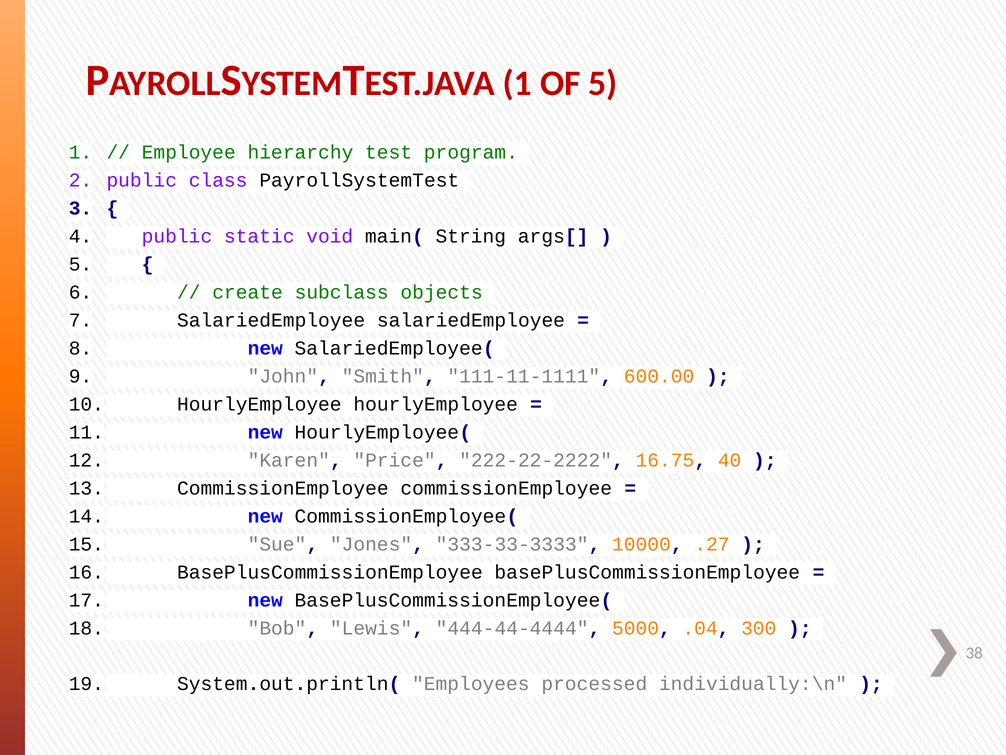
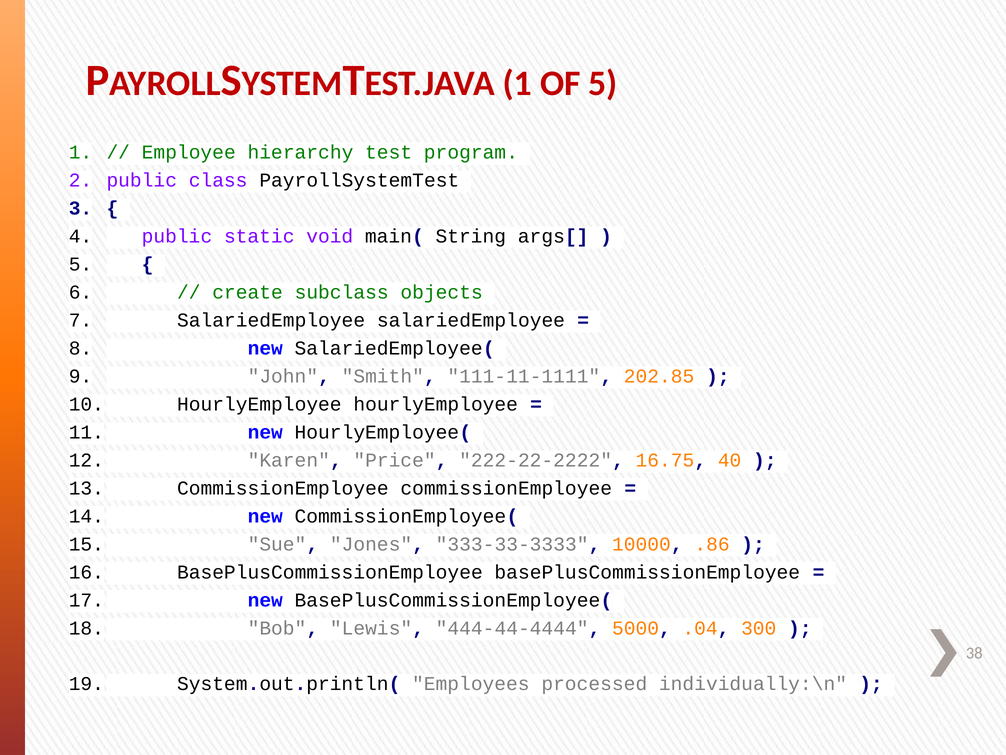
600.00: 600.00 -> 202.85
.27: .27 -> .86
